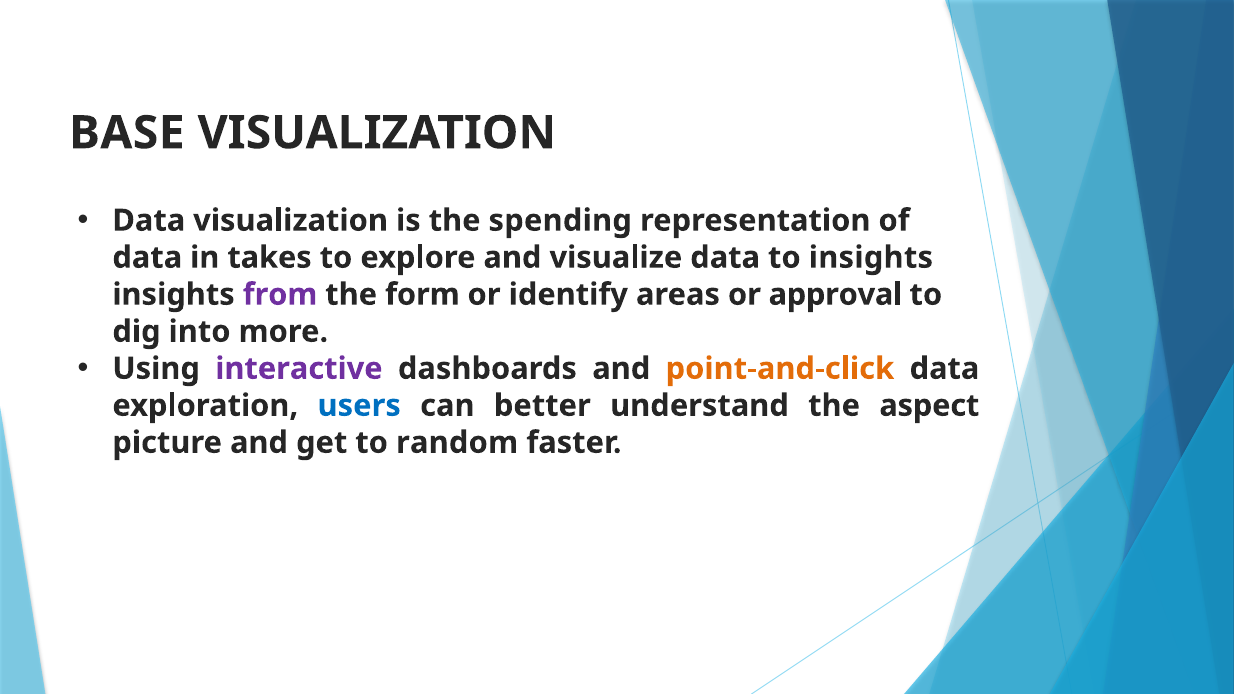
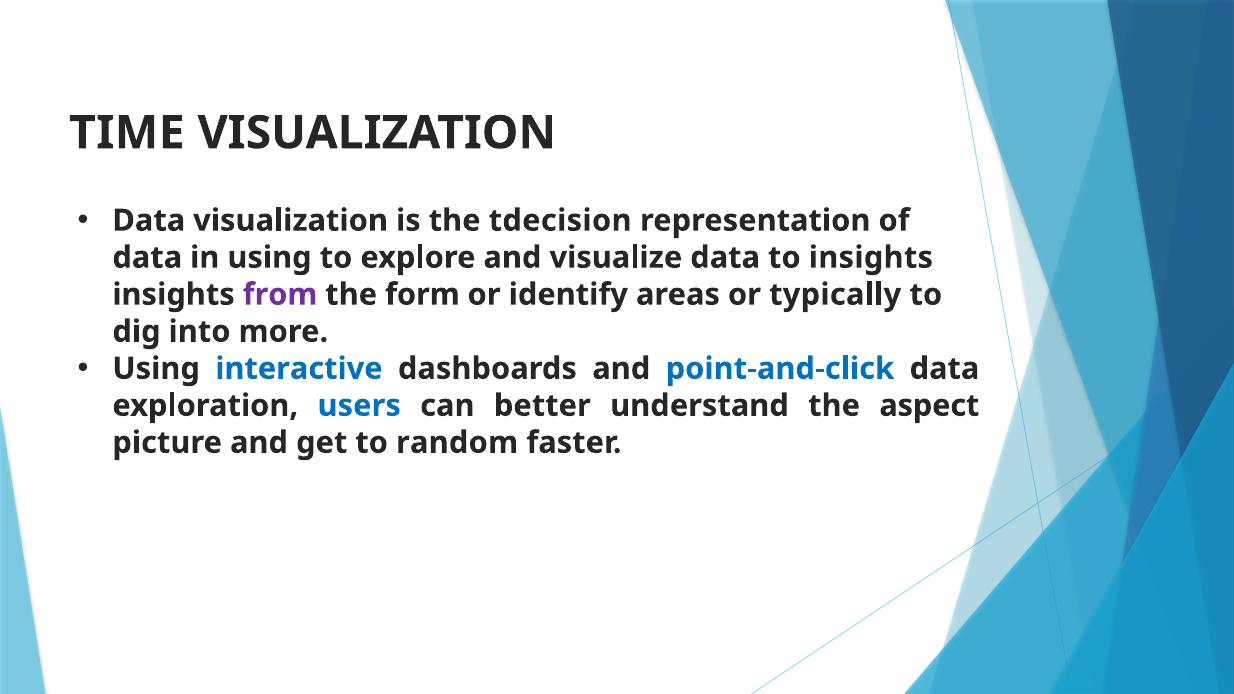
BASE: BASE -> TIME
spending: spending -> tdecision
in takes: takes -> using
approval: approval -> typically
interactive colour: purple -> blue
point-and-click colour: orange -> blue
